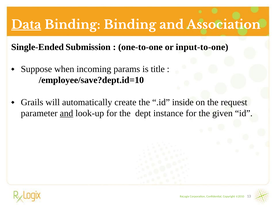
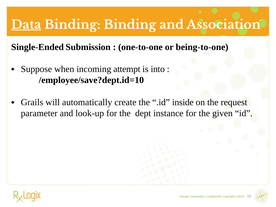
input-to-one: input-to-one -> being-to-one
params: params -> attempt
title: title -> into
and at (66, 113) underline: present -> none
